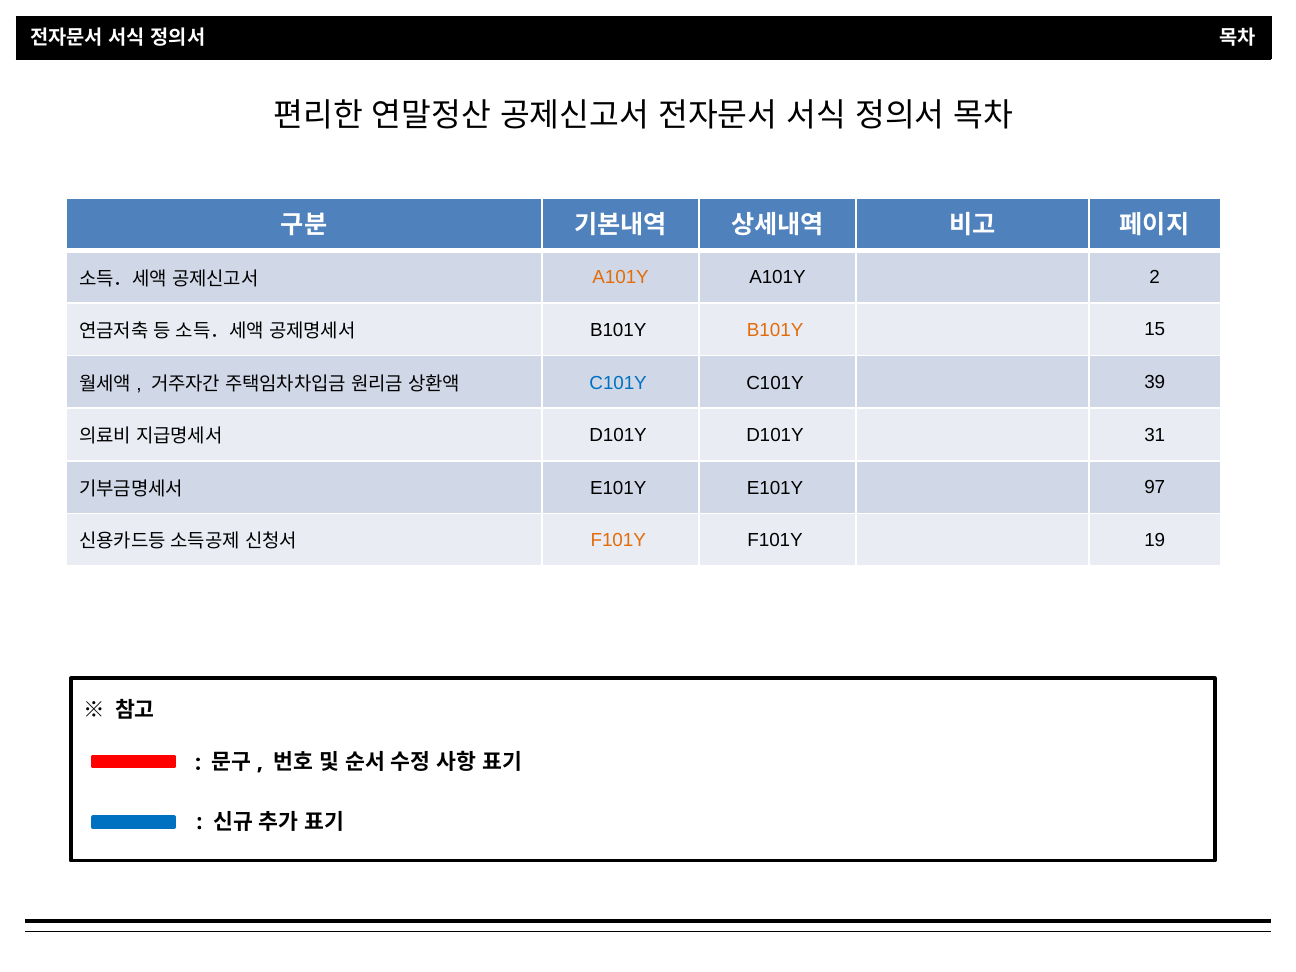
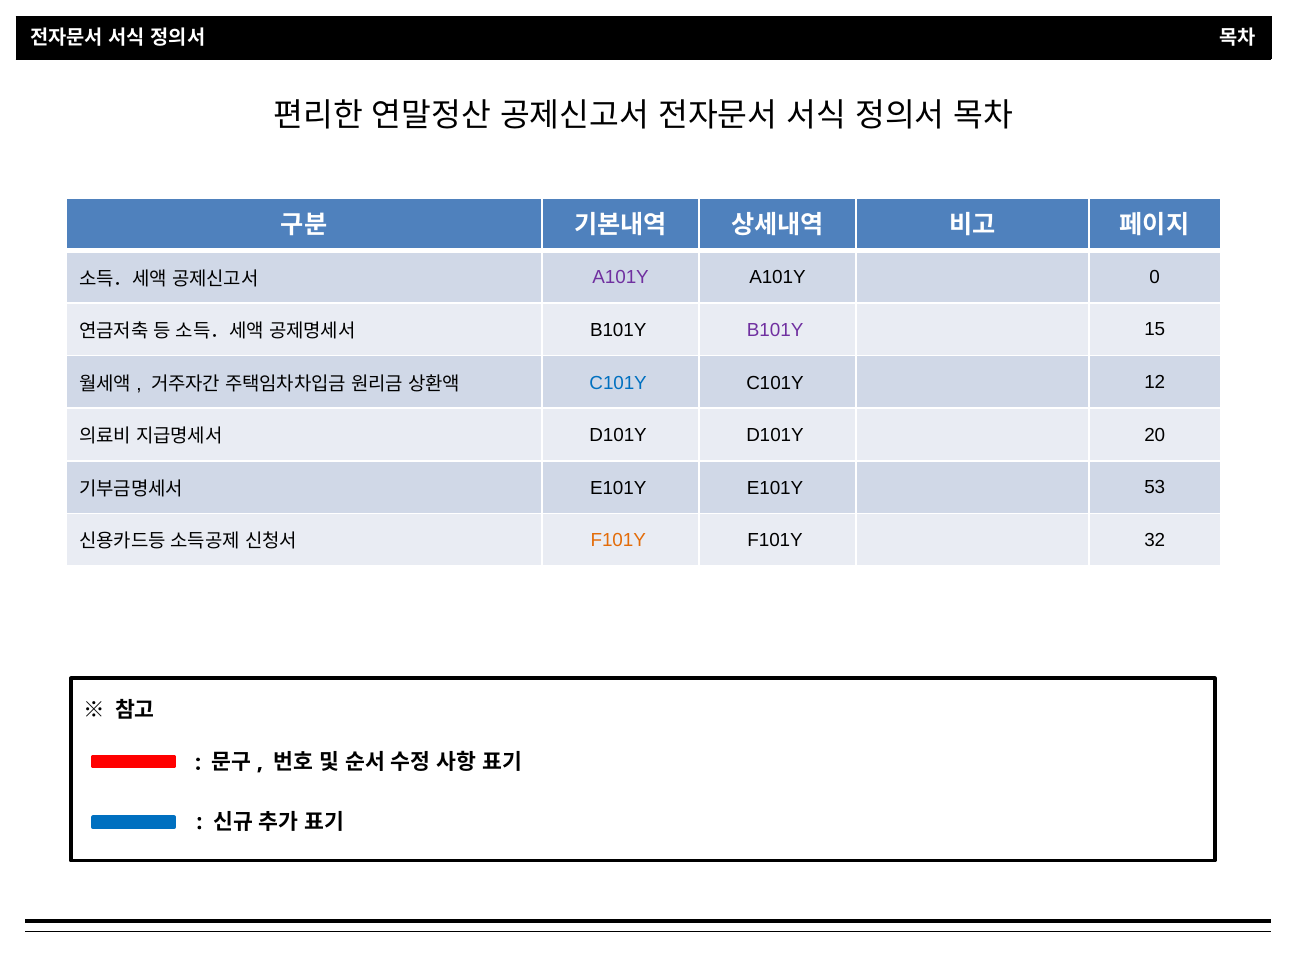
A101Y at (621, 277) colour: orange -> purple
2: 2 -> 0
B101Y at (775, 330) colour: orange -> purple
39: 39 -> 12
31: 31 -> 20
97: 97 -> 53
19: 19 -> 32
